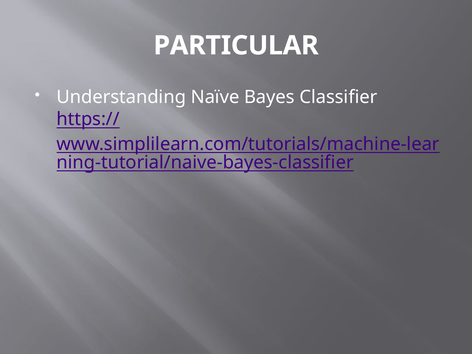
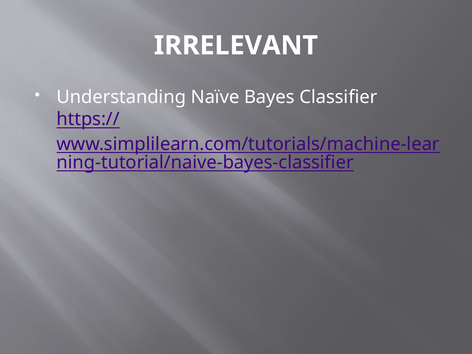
PARTICULAR: PARTICULAR -> IRRELEVANT
